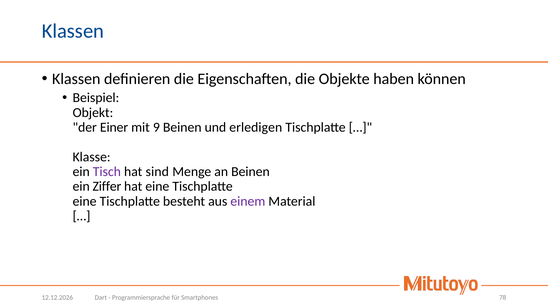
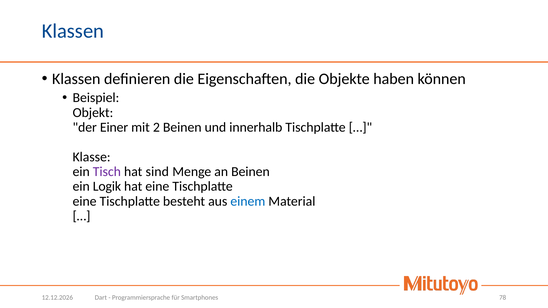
9: 9 -> 2
erledigen: erledigen -> innerhalb
Ziffer: Ziffer -> Logik
einem colour: purple -> blue
